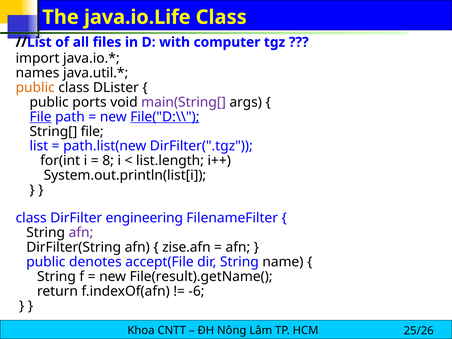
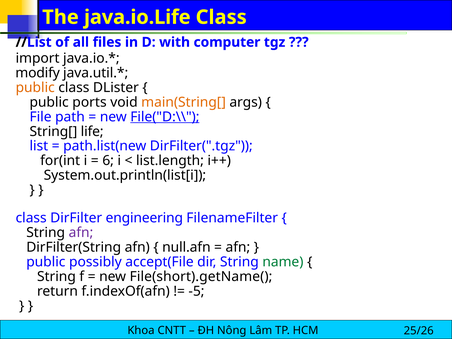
names: names -> modify
main(String[ colour: purple -> orange
File at (41, 117) underline: present -> none
String[ file: file -> life
8: 8 -> 6
zise.afn: zise.afn -> null.afn
denotes: denotes -> possibly
name colour: black -> green
File(result).getName(: File(result).getName( -> File(short).getName(
-6: -6 -> -5
